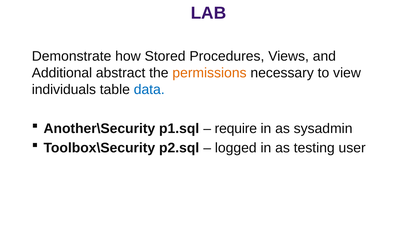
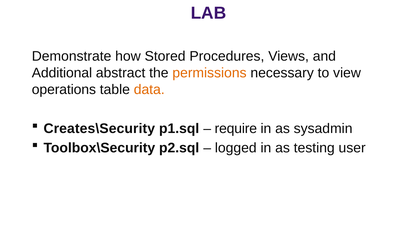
individuals: individuals -> operations
data colour: blue -> orange
Another\Security: Another\Security -> Creates\Security
